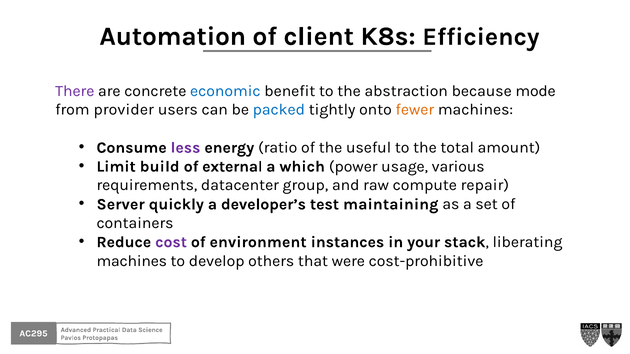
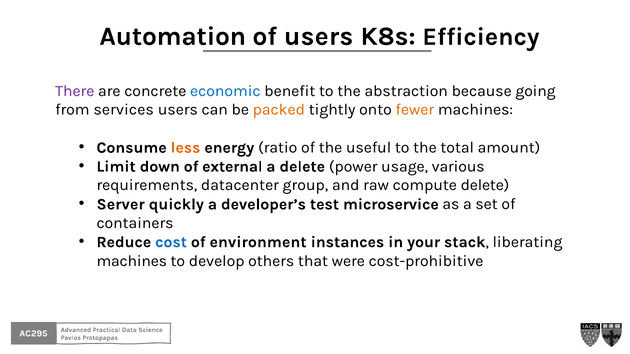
of client: client -> users
mode: mode -> going
provider: provider -> services
packed colour: blue -> orange
less colour: purple -> orange
build: build -> down
a which: which -> delete
compute repair: repair -> delete
maintaining: maintaining -> microservice
cost colour: purple -> blue
